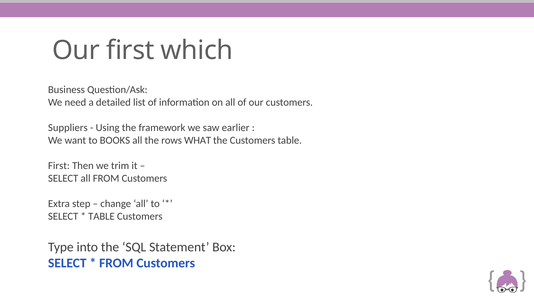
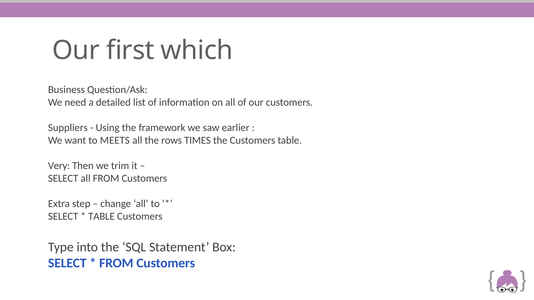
BOOKS: BOOKS -> MEETS
WHAT: WHAT -> TIMES
First at (59, 166): First -> Very
